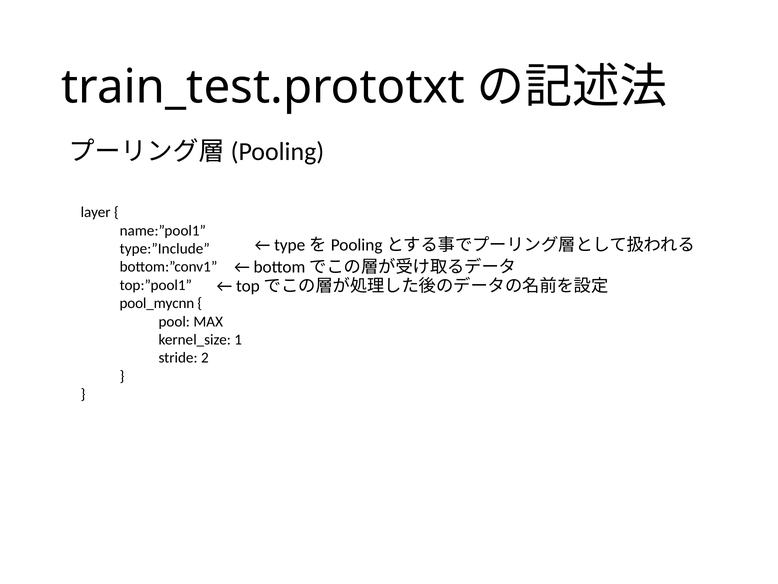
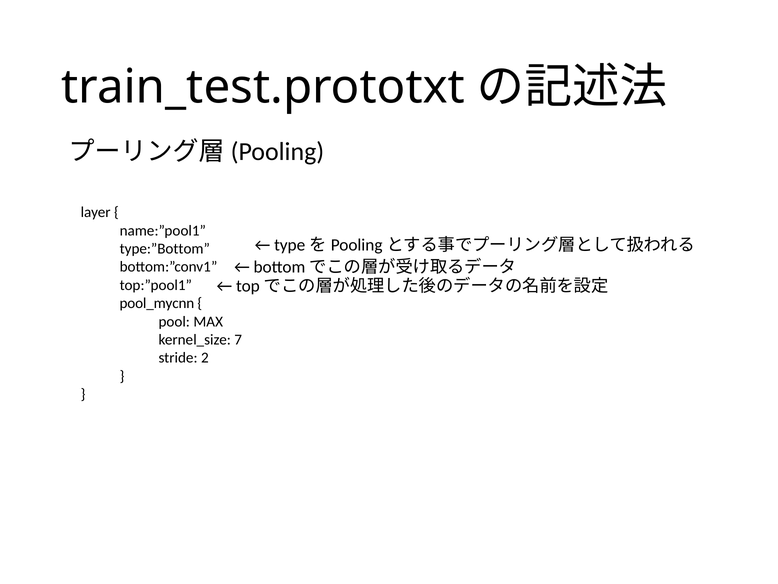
type:”Include: type:”Include -> type:”Bottom
1: 1 -> 7
